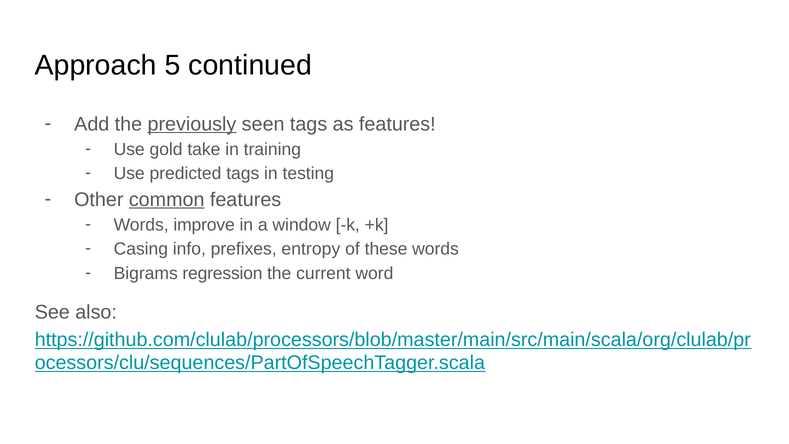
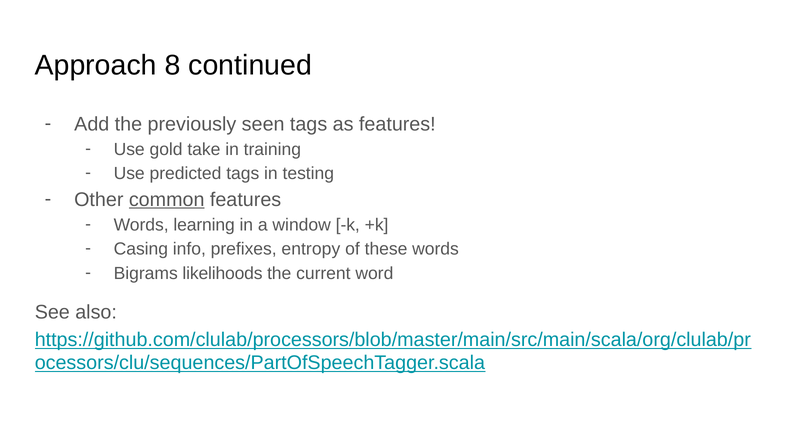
5: 5 -> 8
previously underline: present -> none
improve: improve -> learning
regression: regression -> likelihoods
